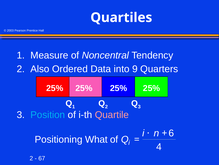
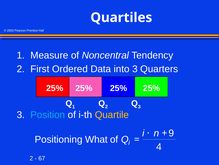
Also: Also -> First
into 9: 9 -> 3
Quartile colour: pink -> yellow
6: 6 -> 9
